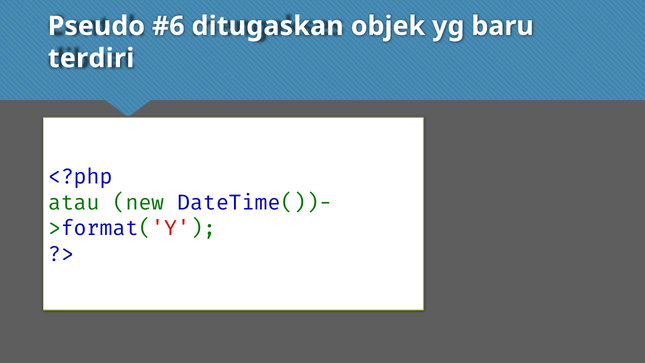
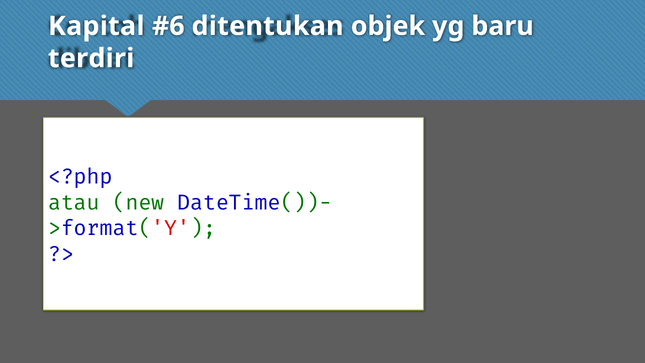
Pseudo: Pseudo -> Kapital
ditugaskan: ditugaskan -> ditentukan
